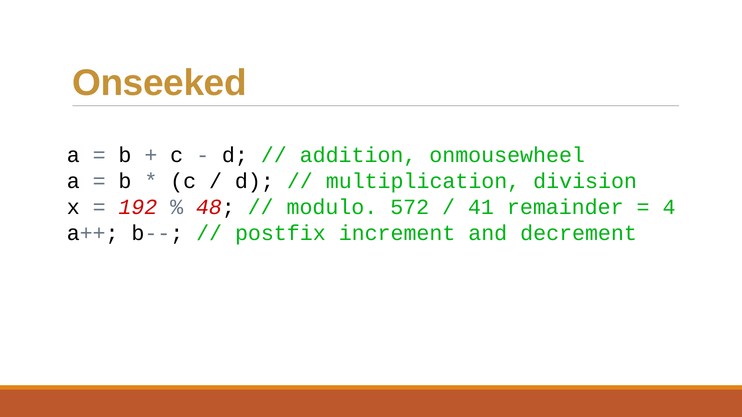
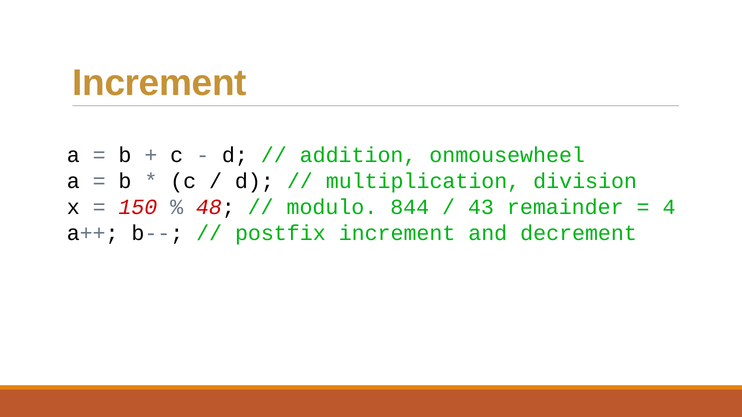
Onseeked at (160, 83): Onseeked -> Increment
192: 192 -> 150
572: 572 -> 844
41: 41 -> 43
